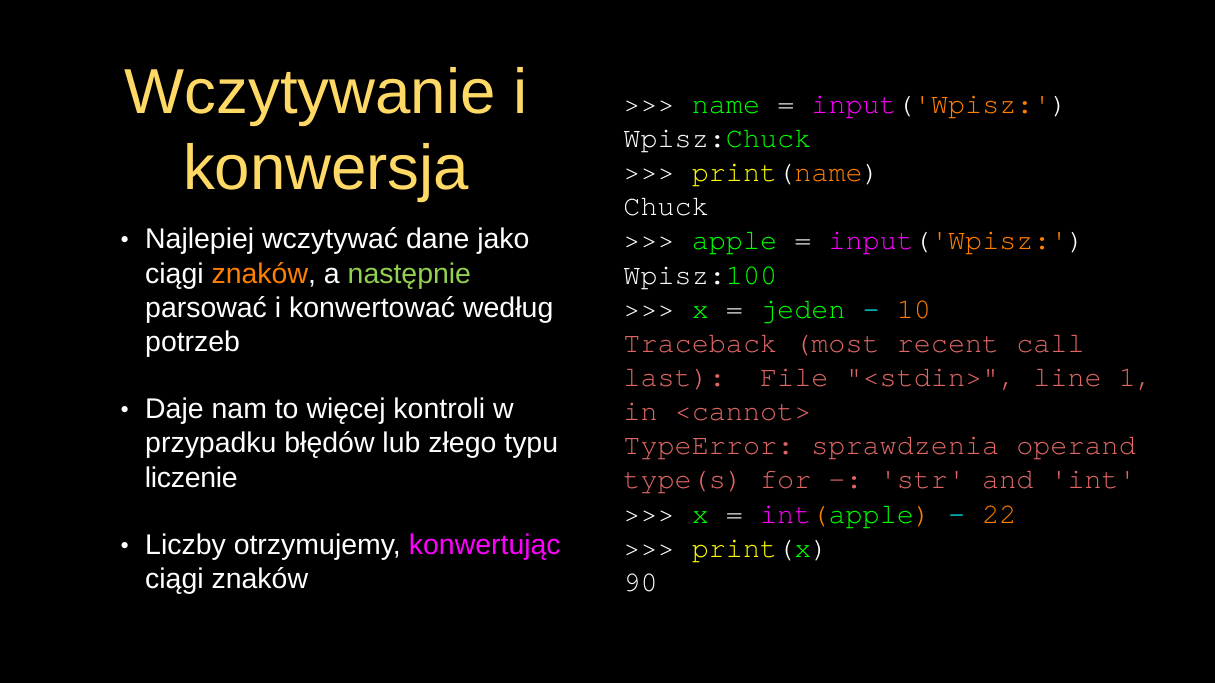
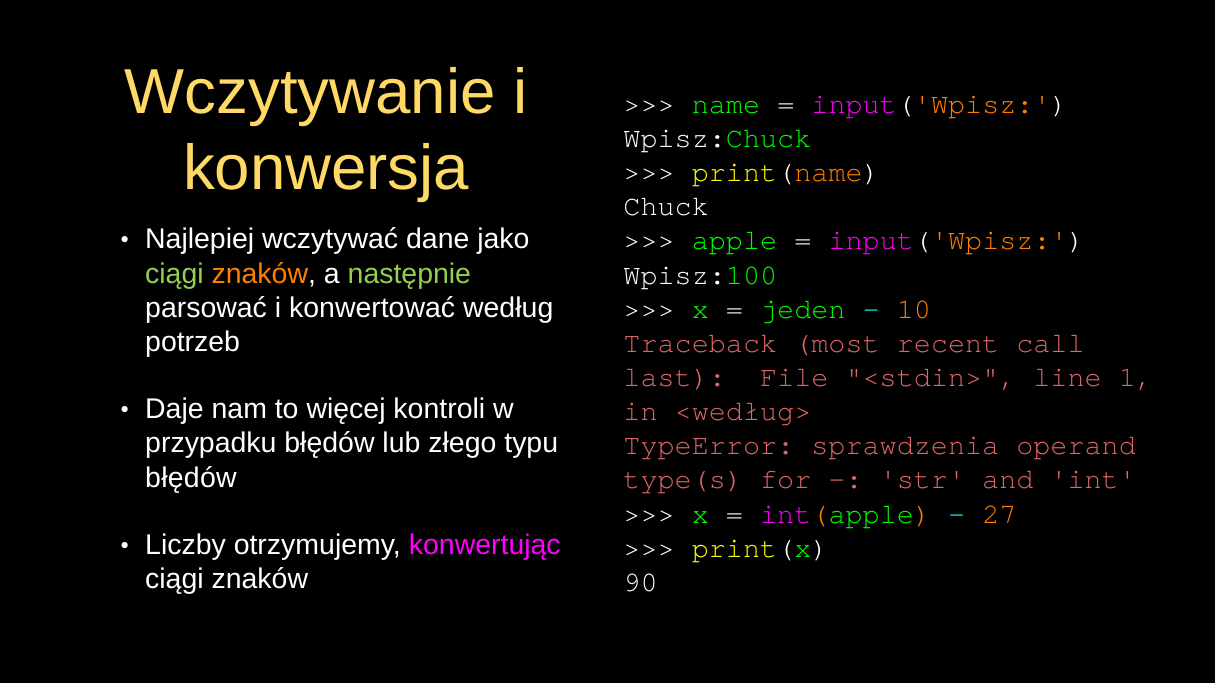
ciągi at (174, 274) colour: white -> light green
<cannot>: <cannot> -> <według>
liczenie at (191, 478): liczenie -> błędów
22: 22 -> 27
